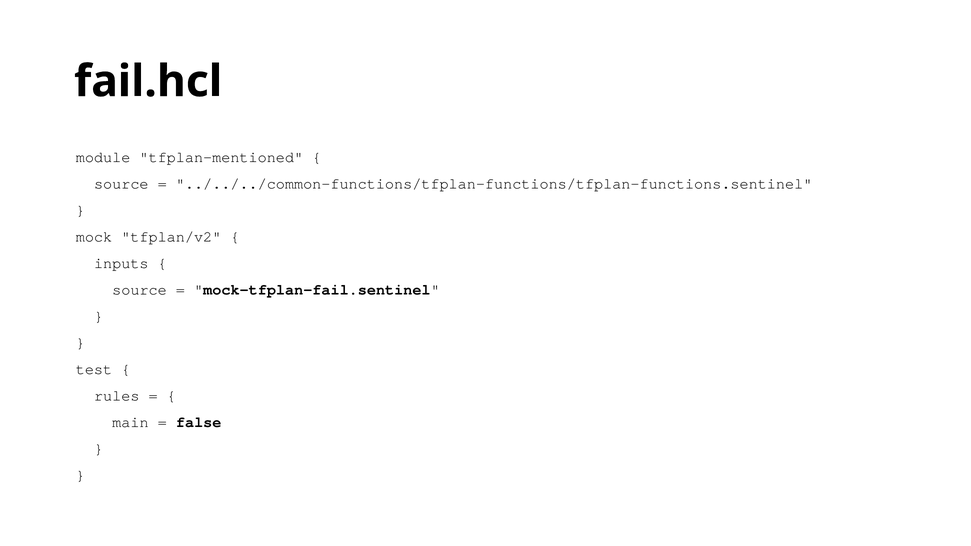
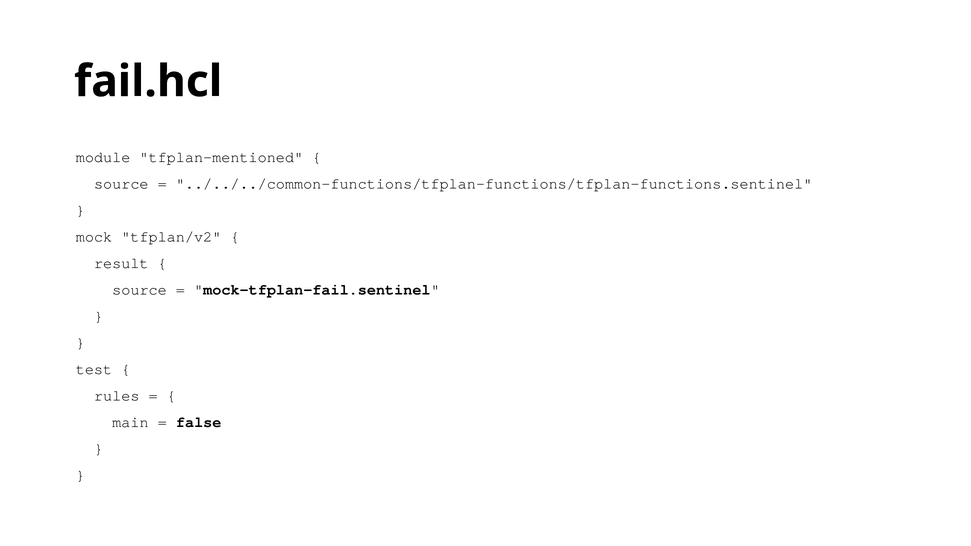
inputs: inputs -> result
